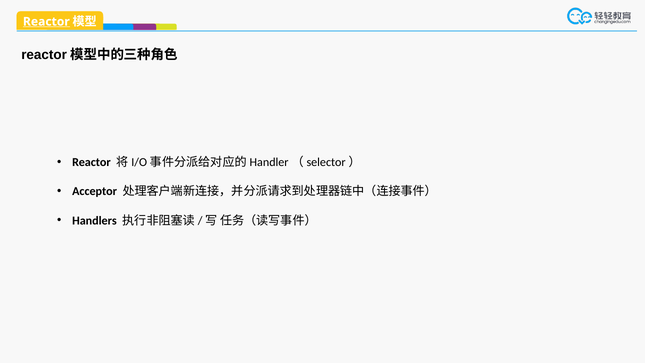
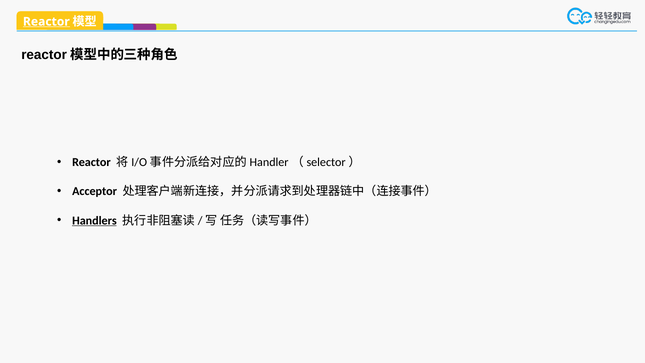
Handlers underline: none -> present
